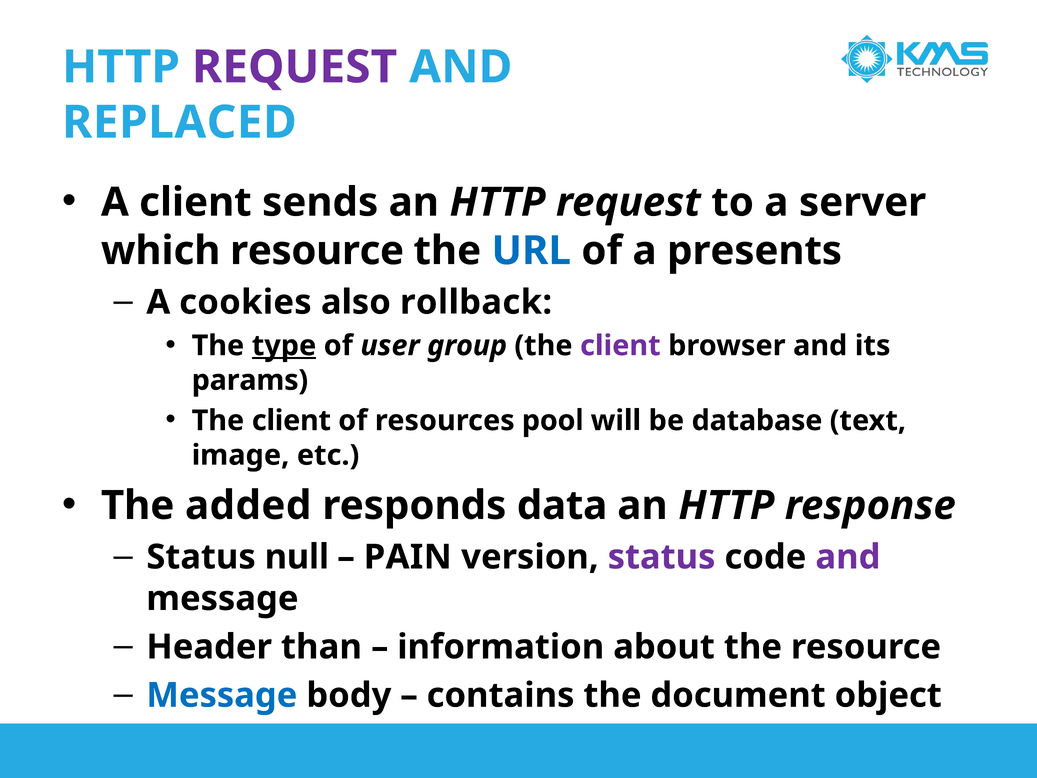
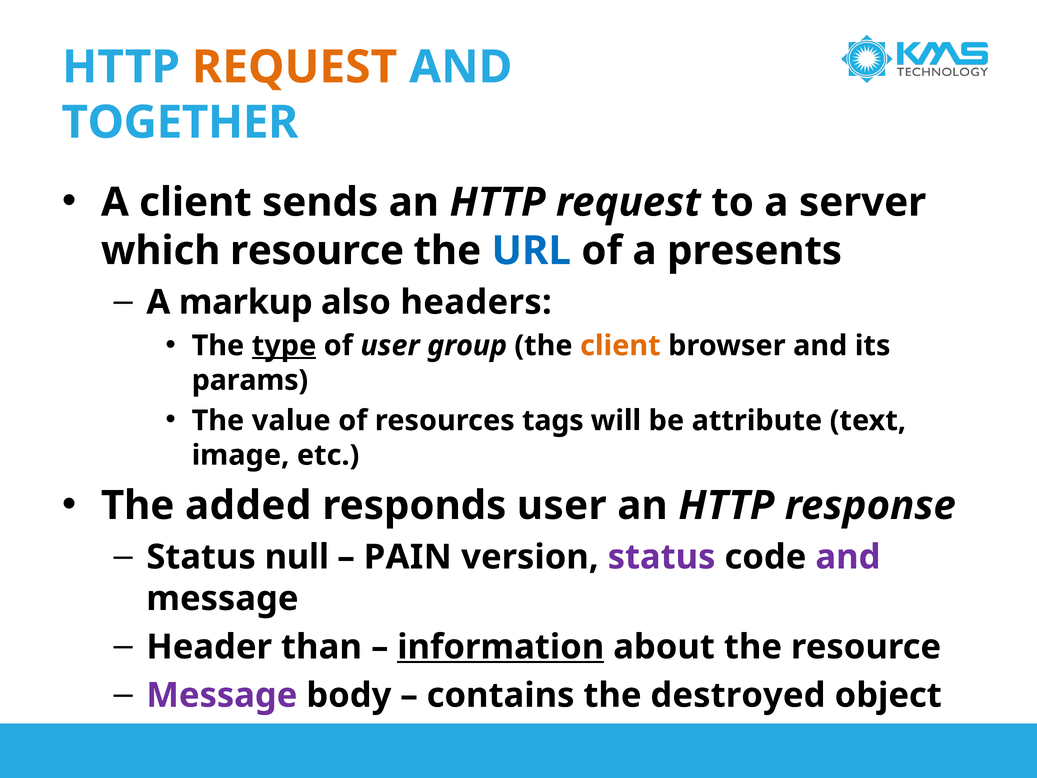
REQUEST at (295, 67) colour: purple -> orange
REPLACED: REPLACED -> TOGETHER
cookies: cookies -> markup
rollback: rollback -> headers
client at (620, 346) colour: purple -> orange
client at (291, 420): client -> value
pool: pool -> tags
database: database -> attribute
responds data: data -> user
information underline: none -> present
Message at (222, 695) colour: blue -> purple
document: document -> destroyed
